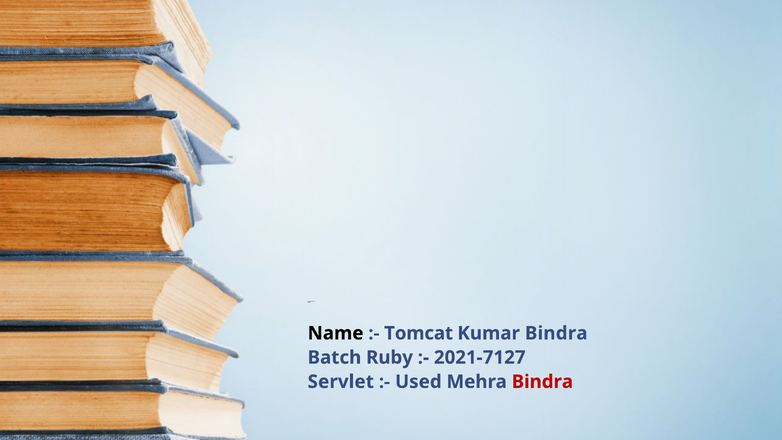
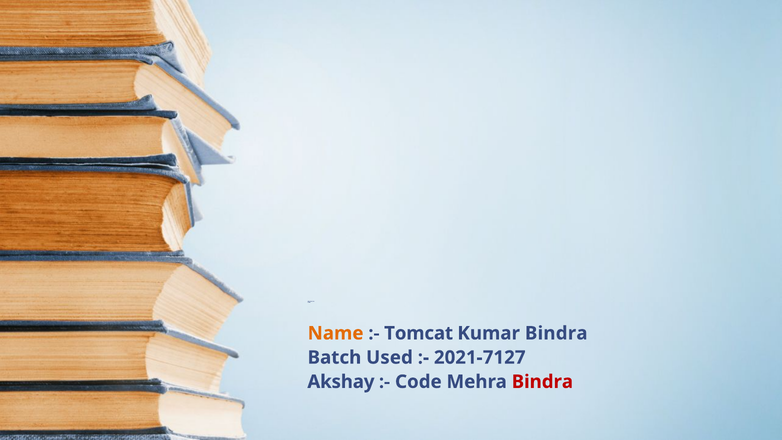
Name colour: black -> orange
Ruby: Ruby -> Used
Servlet: Servlet -> Akshay
Used: Used -> Code
